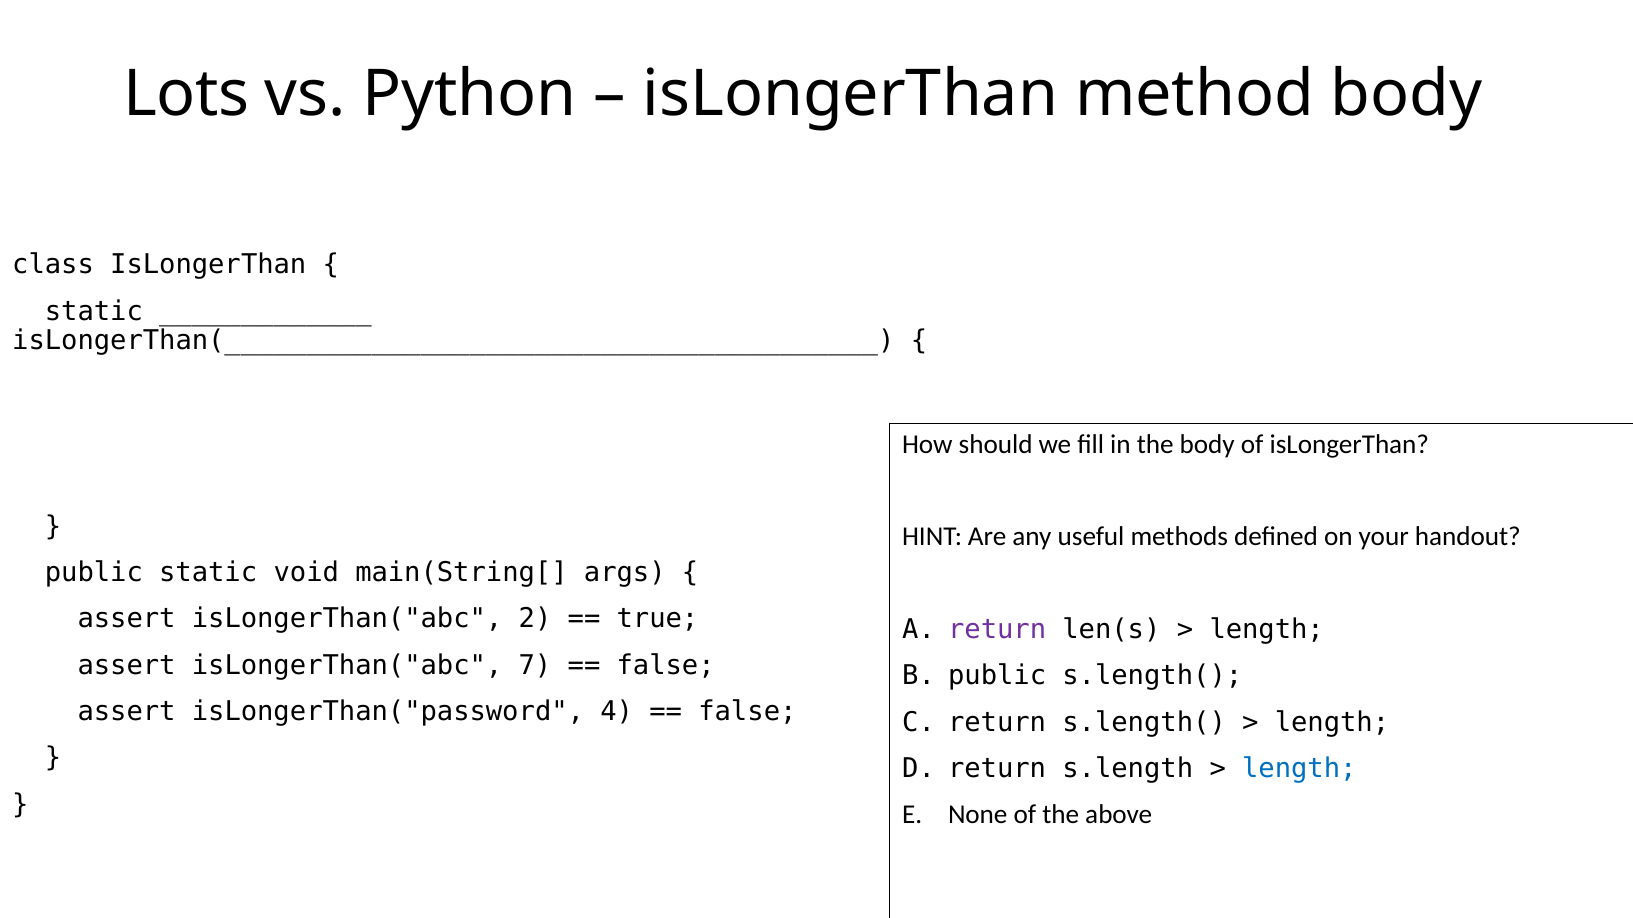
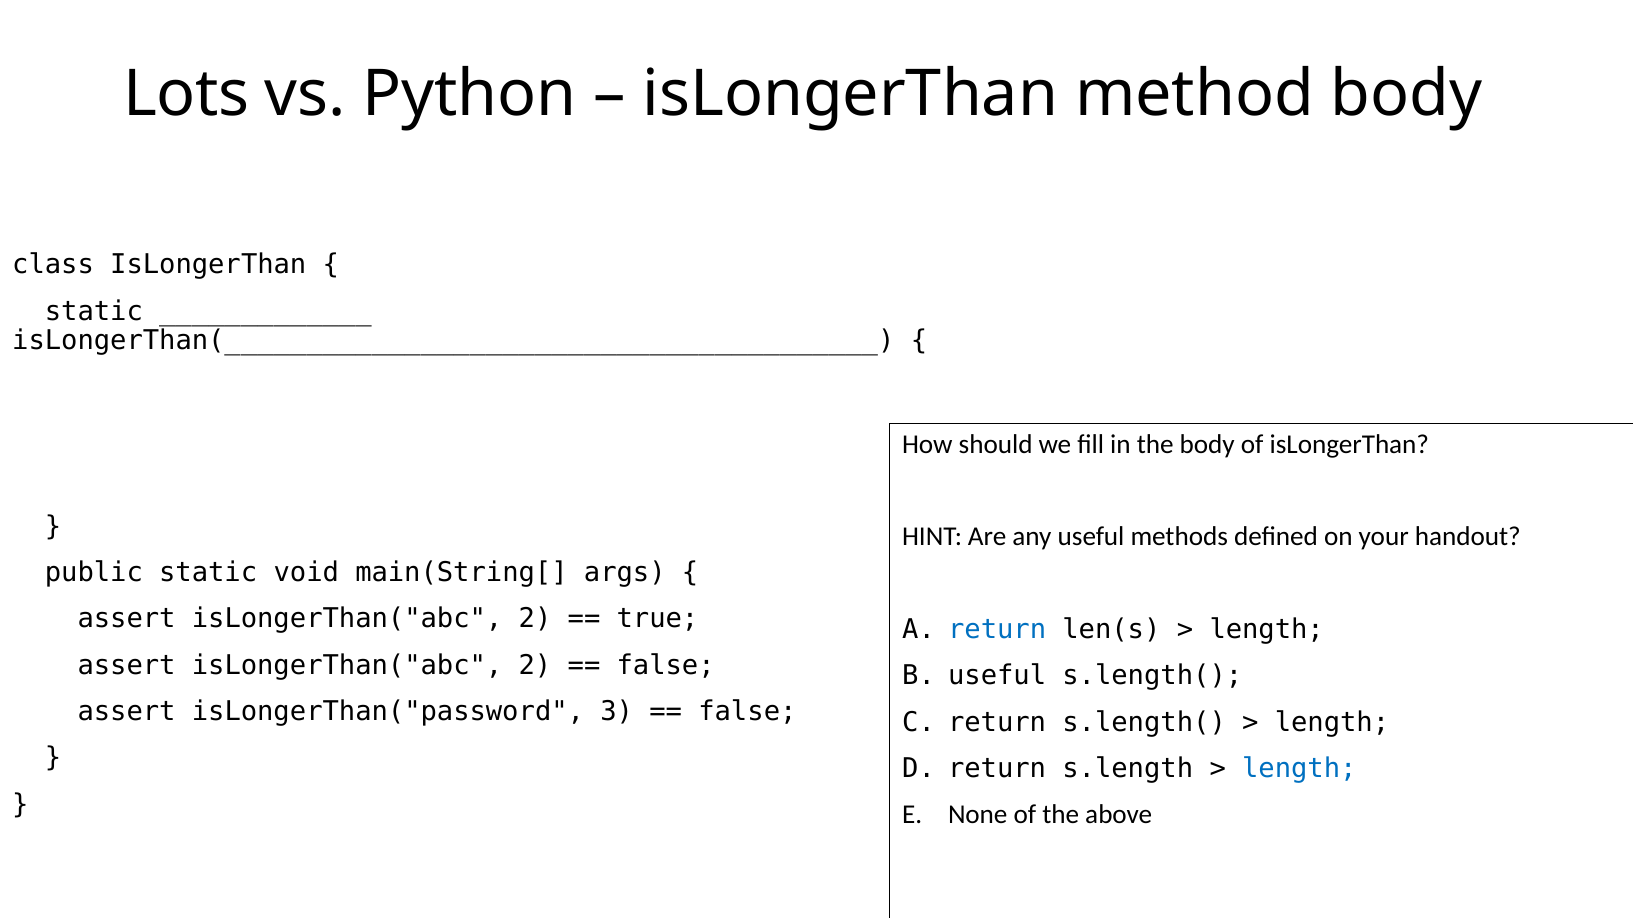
return at (997, 630) colour: purple -> blue
7 at (535, 666): 7 -> 2
public at (997, 676): public -> useful
4: 4 -> 3
